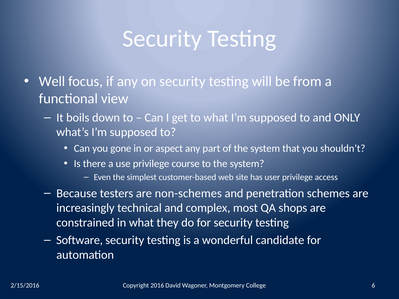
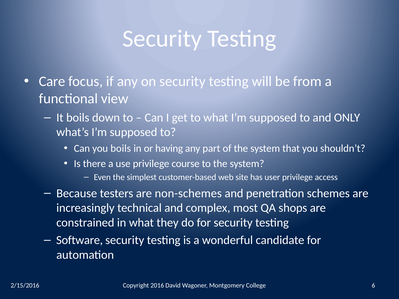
Well: Well -> Care
you gone: gone -> boils
aspect: aspect -> having
